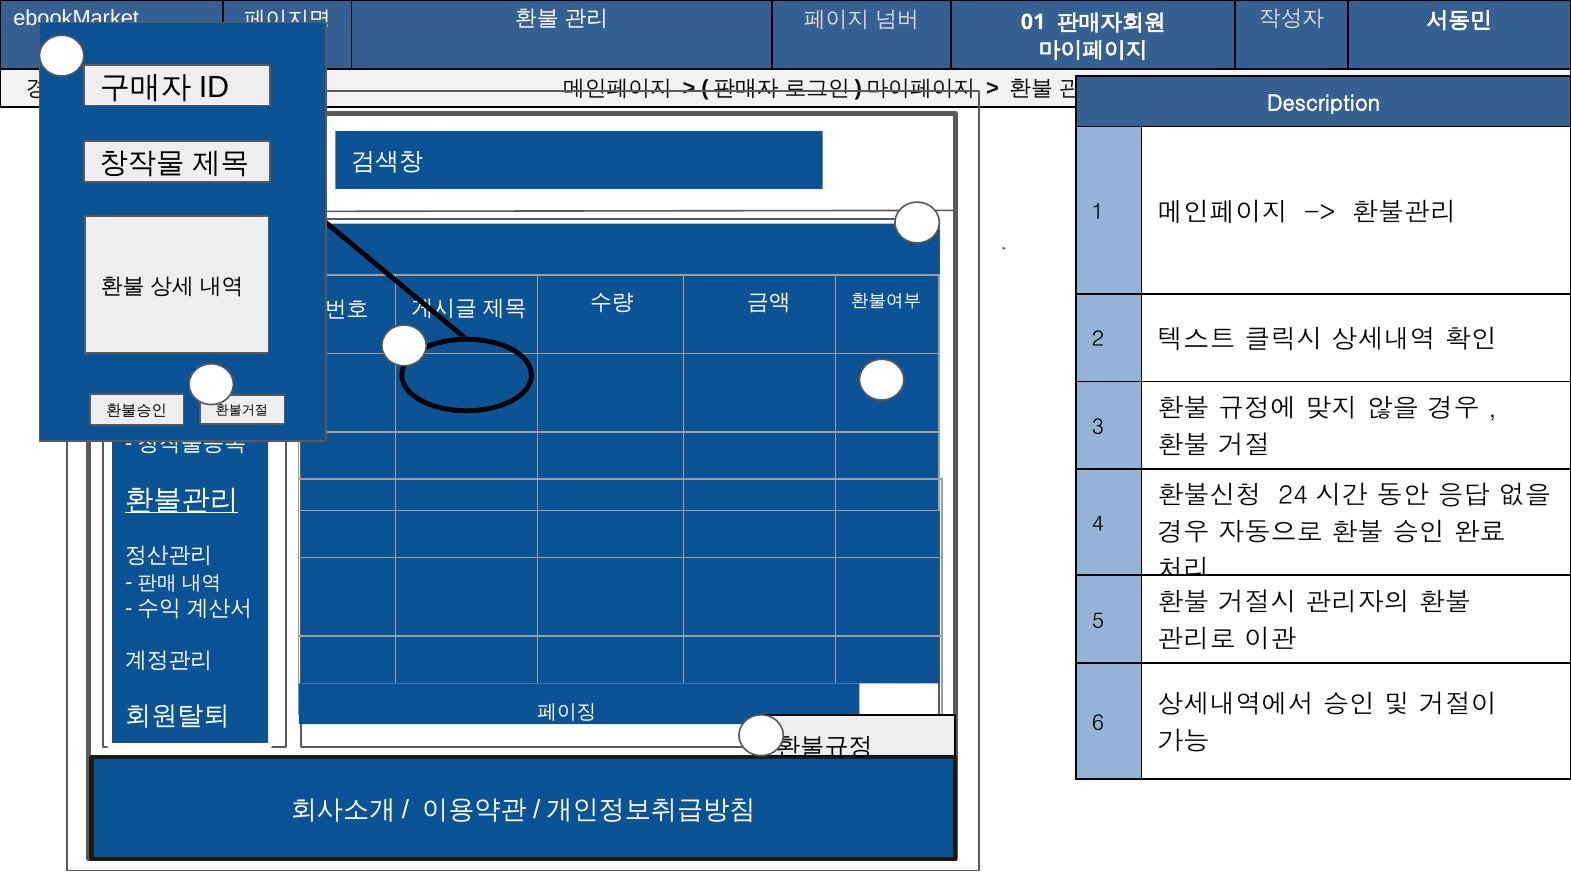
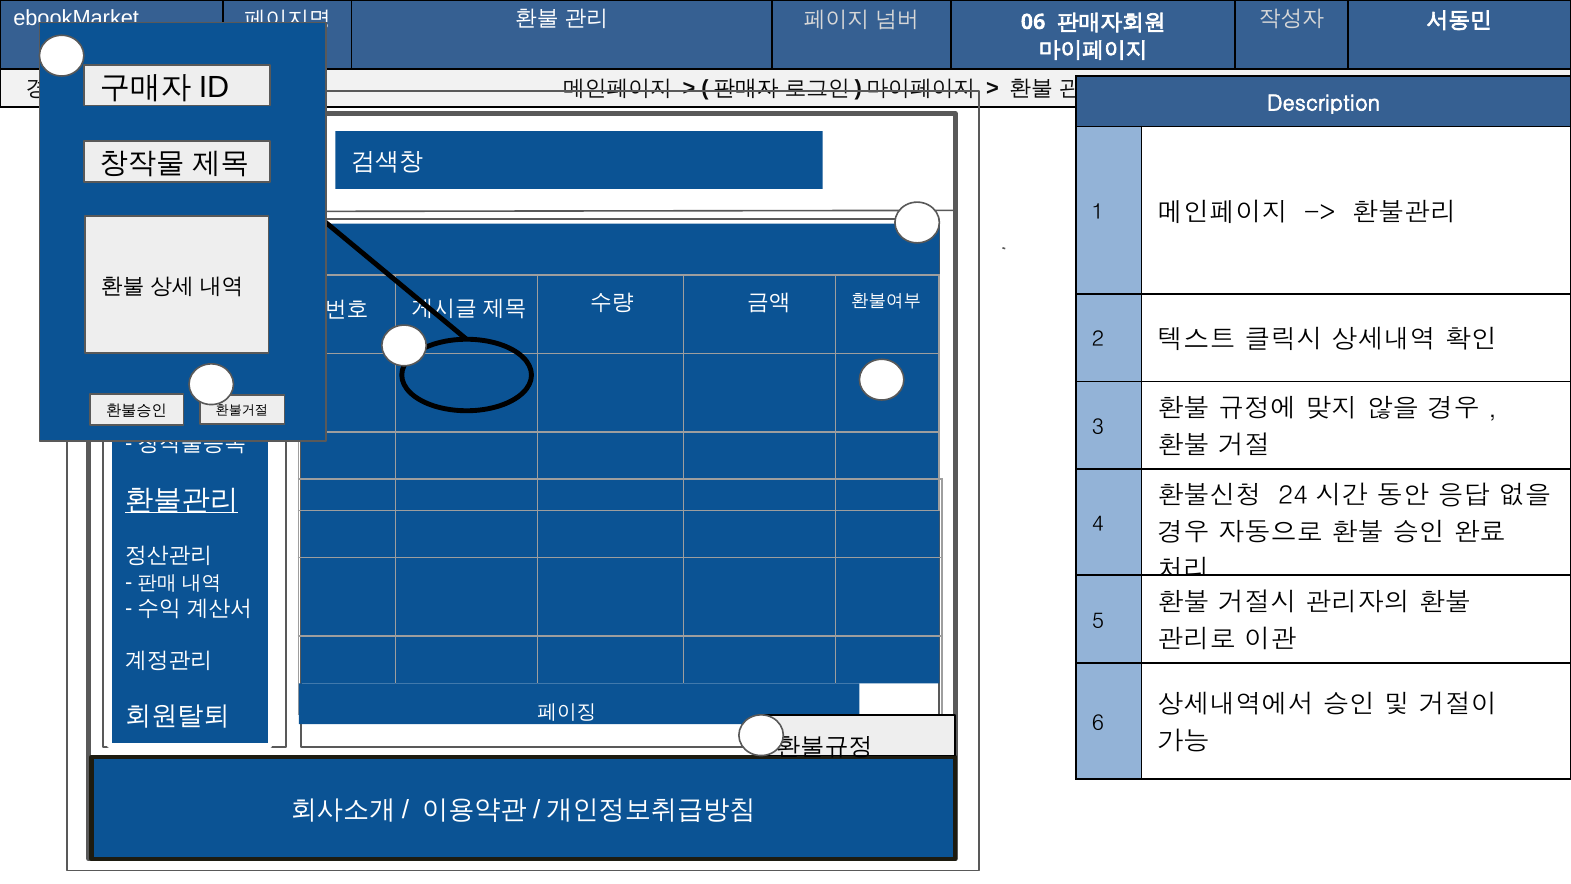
01: 01 -> 06
